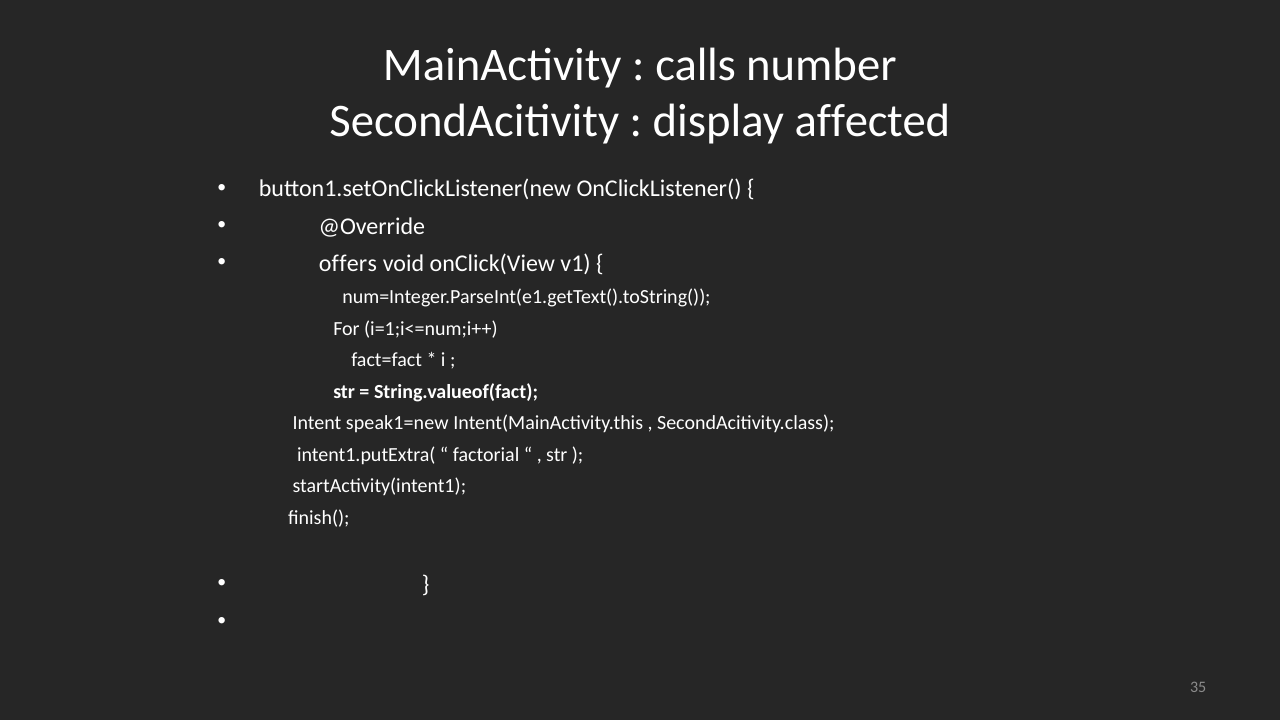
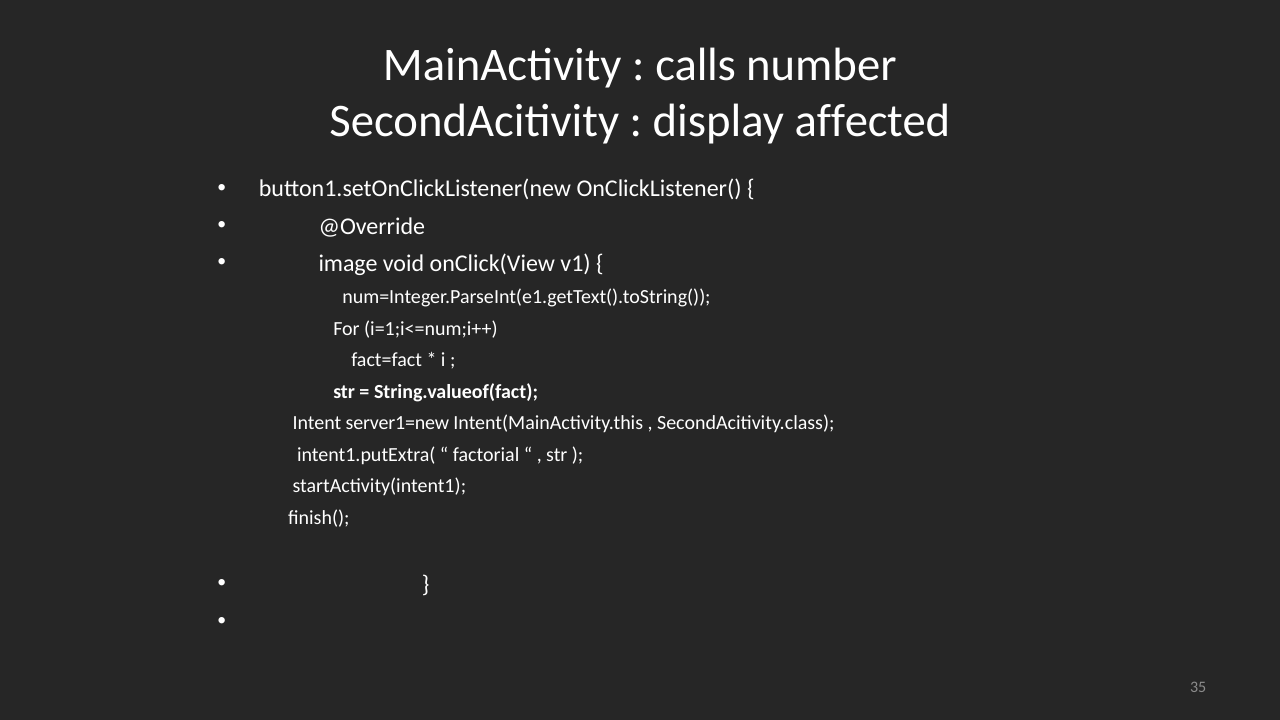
offers: offers -> image
speak1=new: speak1=new -> server1=new
